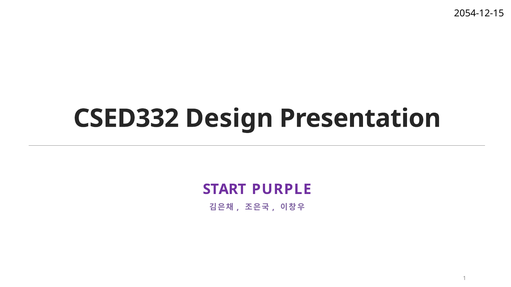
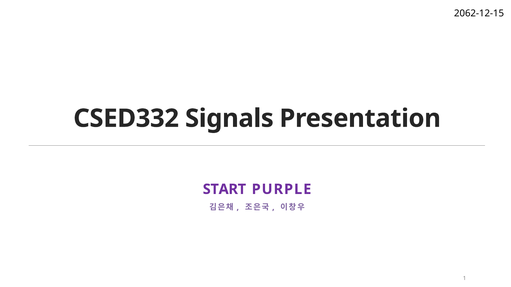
2054-12-15: 2054-12-15 -> 2062-12-15
Design: Design -> Signals
